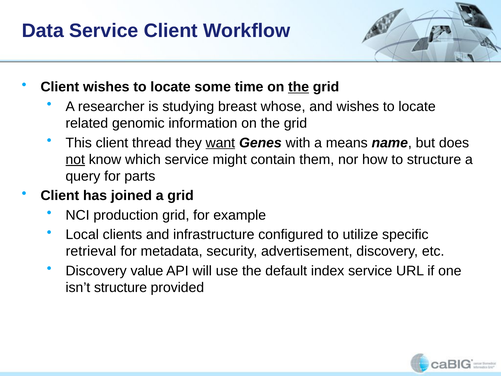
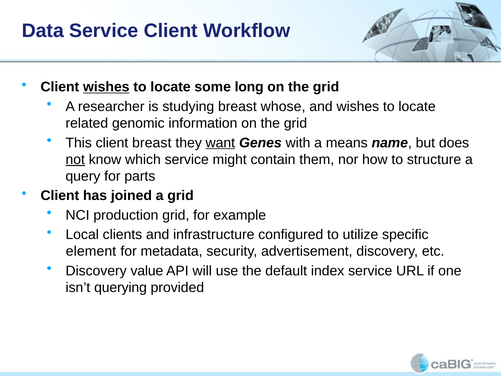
wishes at (106, 87) underline: none -> present
time: time -> long
the at (299, 87) underline: present -> none
client thread: thread -> breast
retrieval: retrieval -> element
isn’t structure: structure -> querying
